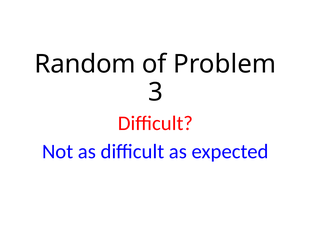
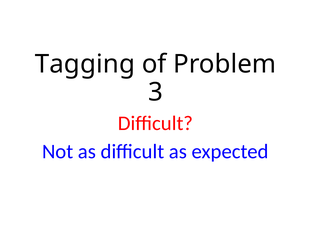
Random: Random -> Tagging
